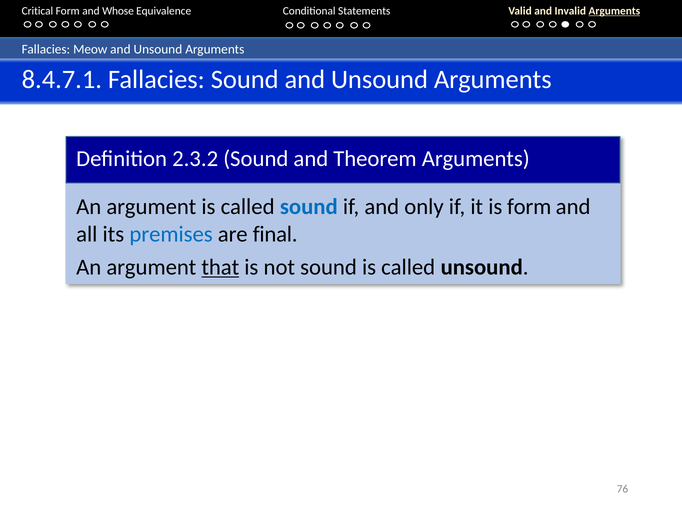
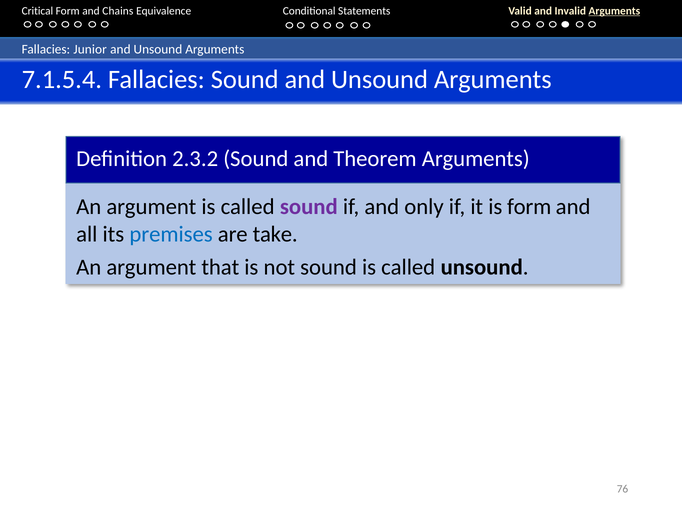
Whose: Whose -> Chains
Meow: Meow -> Junior
8.4.7.1: 8.4.7.1 -> 7.1.5.4
sound at (309, 207) colour: blue -> purple
final: final -> take
that underline: present -> none
